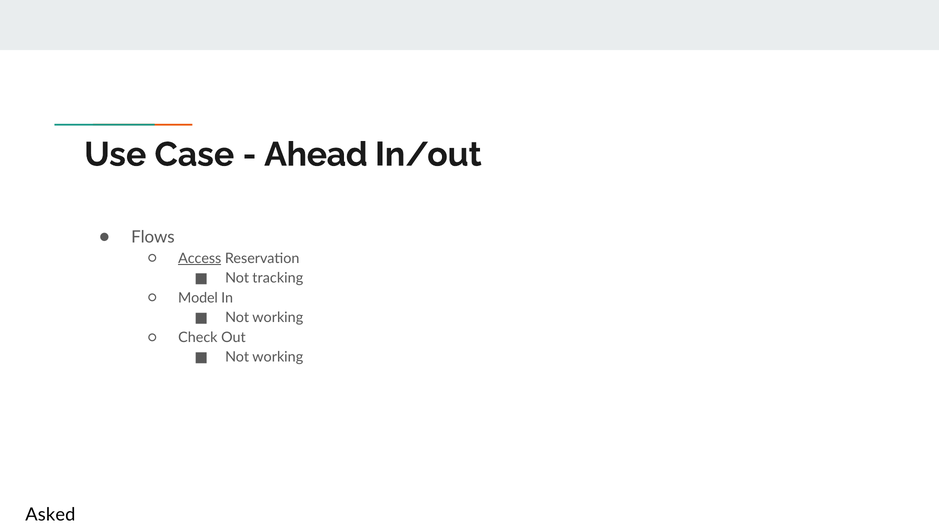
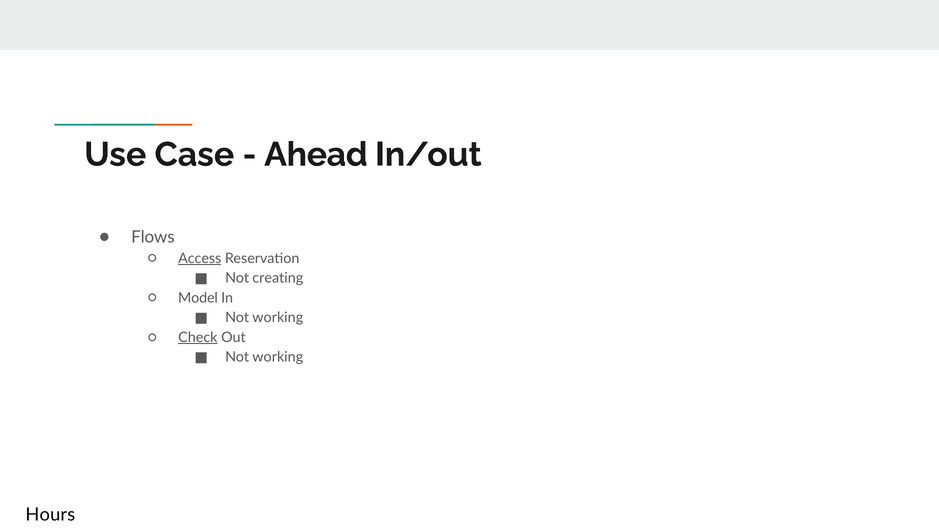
tracking: tracking -> creating
Check underline: none -> present
Asked: Asked -> Hours
